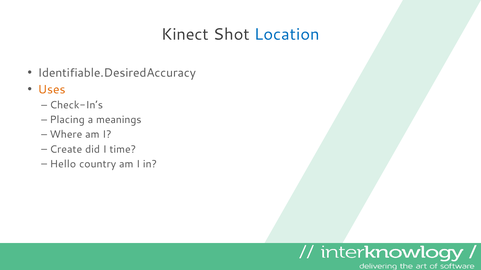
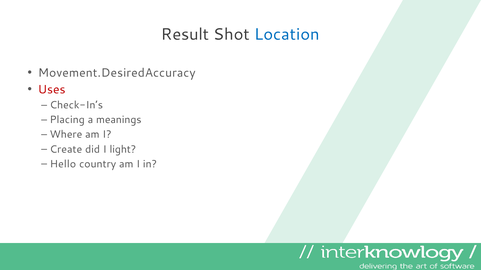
Kinect: Kinect -> Result
Identifiable.DesiredAccuracy: Identifiable.DesiredAccuracy -> Movement.DesiredAccuracy
Uses colour: orange -> red
time: time -> light
